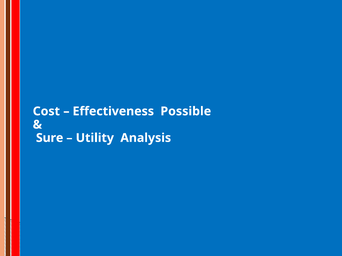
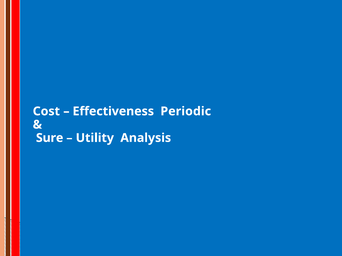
Possible: Possible -> Periodic
